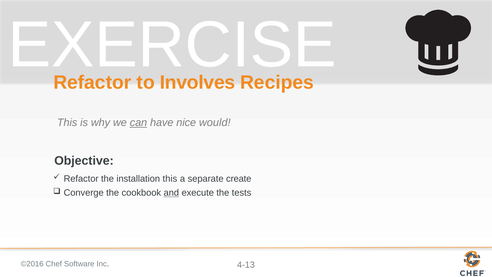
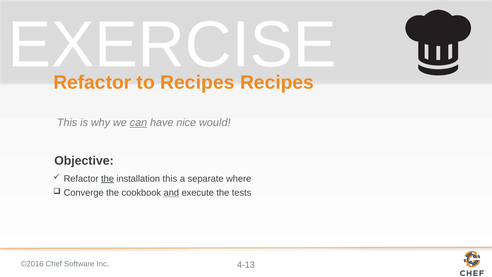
to Involves: Involves -> Recipes
the at (107, 179) underline: none -> present
create: create -> where
